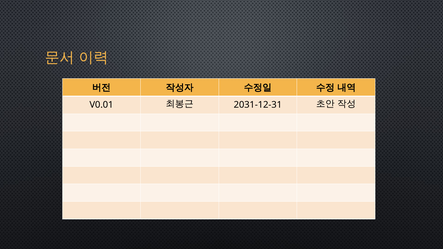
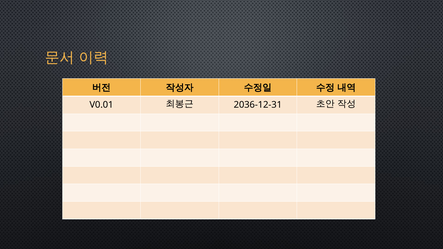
2031-12-31: 2031-12-31 -> 2036-12-31
